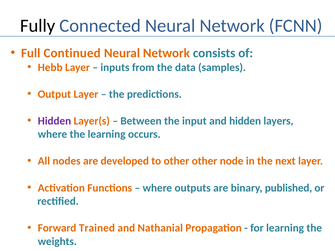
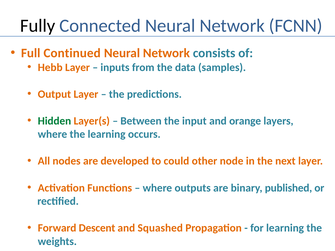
Hidden at (54, 121) colour: purple -> green
and hidden: hidden -> orange
to other: other -> could
Trained: Trained -> Descent
Nathanial: Nathanial -> Squashed
